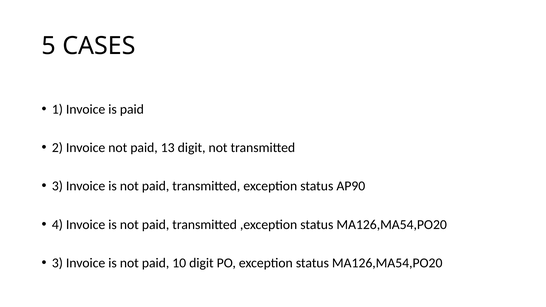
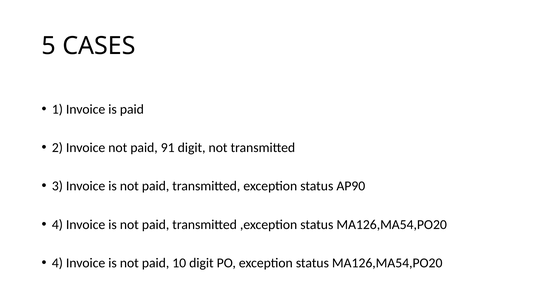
13: 13 -> 91
3 at (57, 263): 3 -> 4
